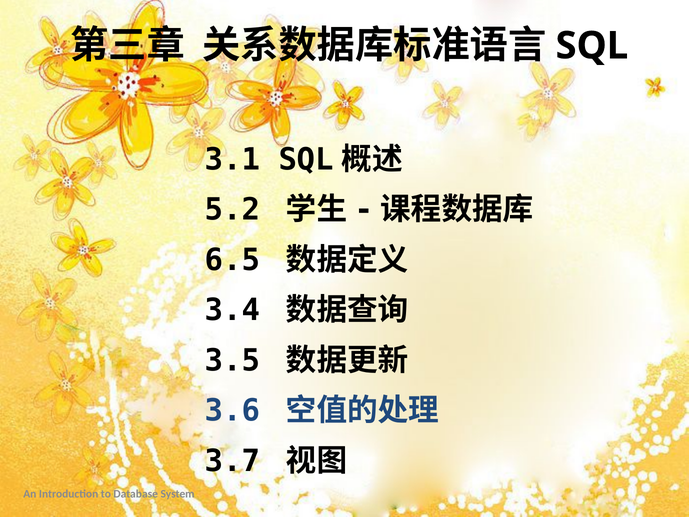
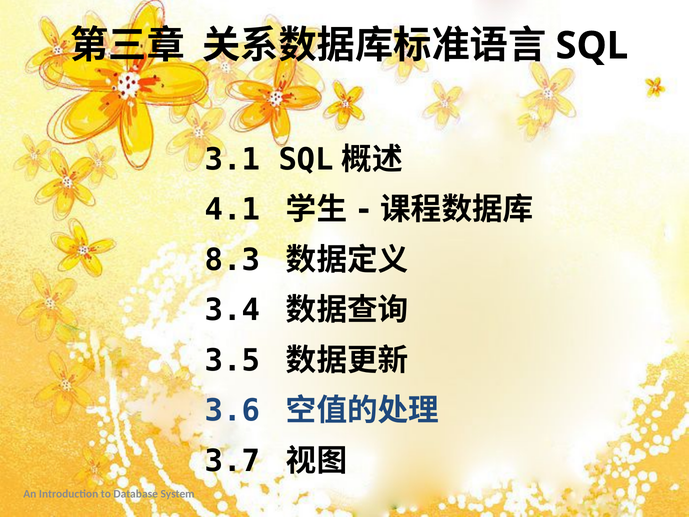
5.2: 5.2 -> 4.1
6.5: 6.5 -> 8.3
